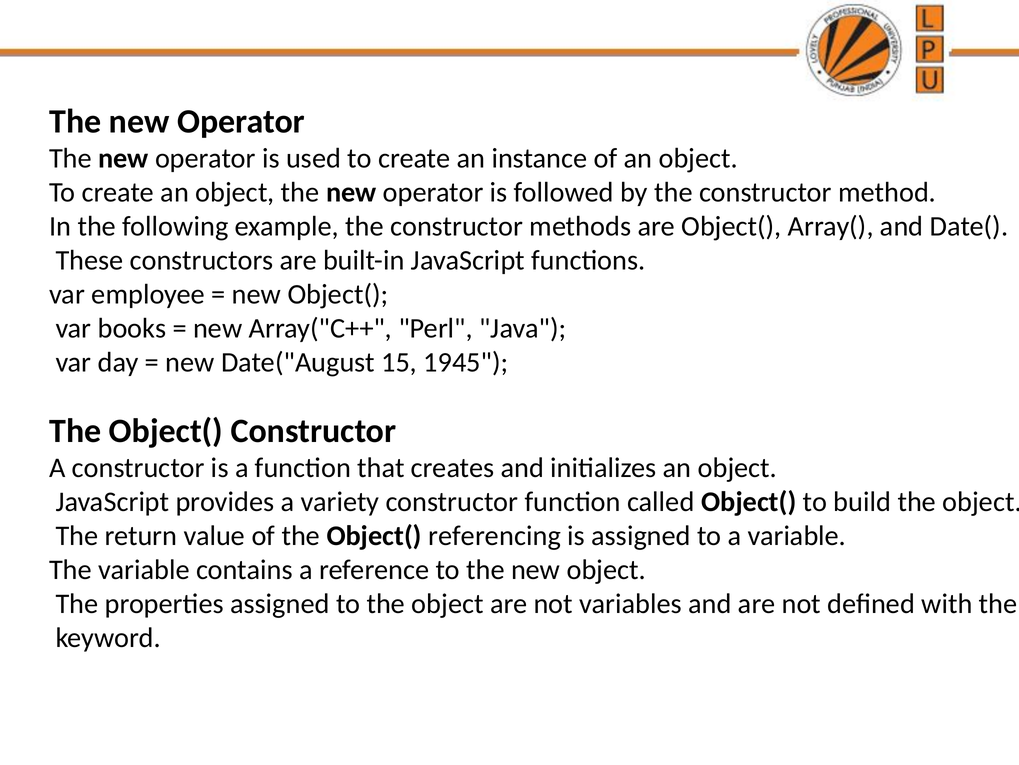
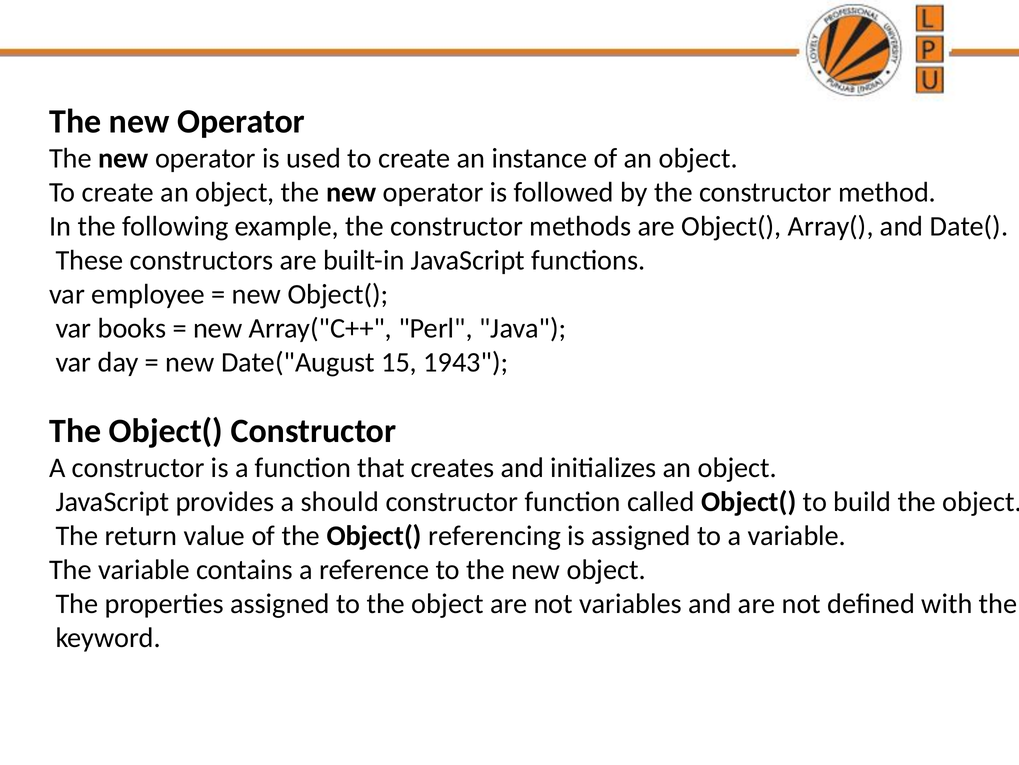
1945: 1945 -> 1943
variety: variety -> should
